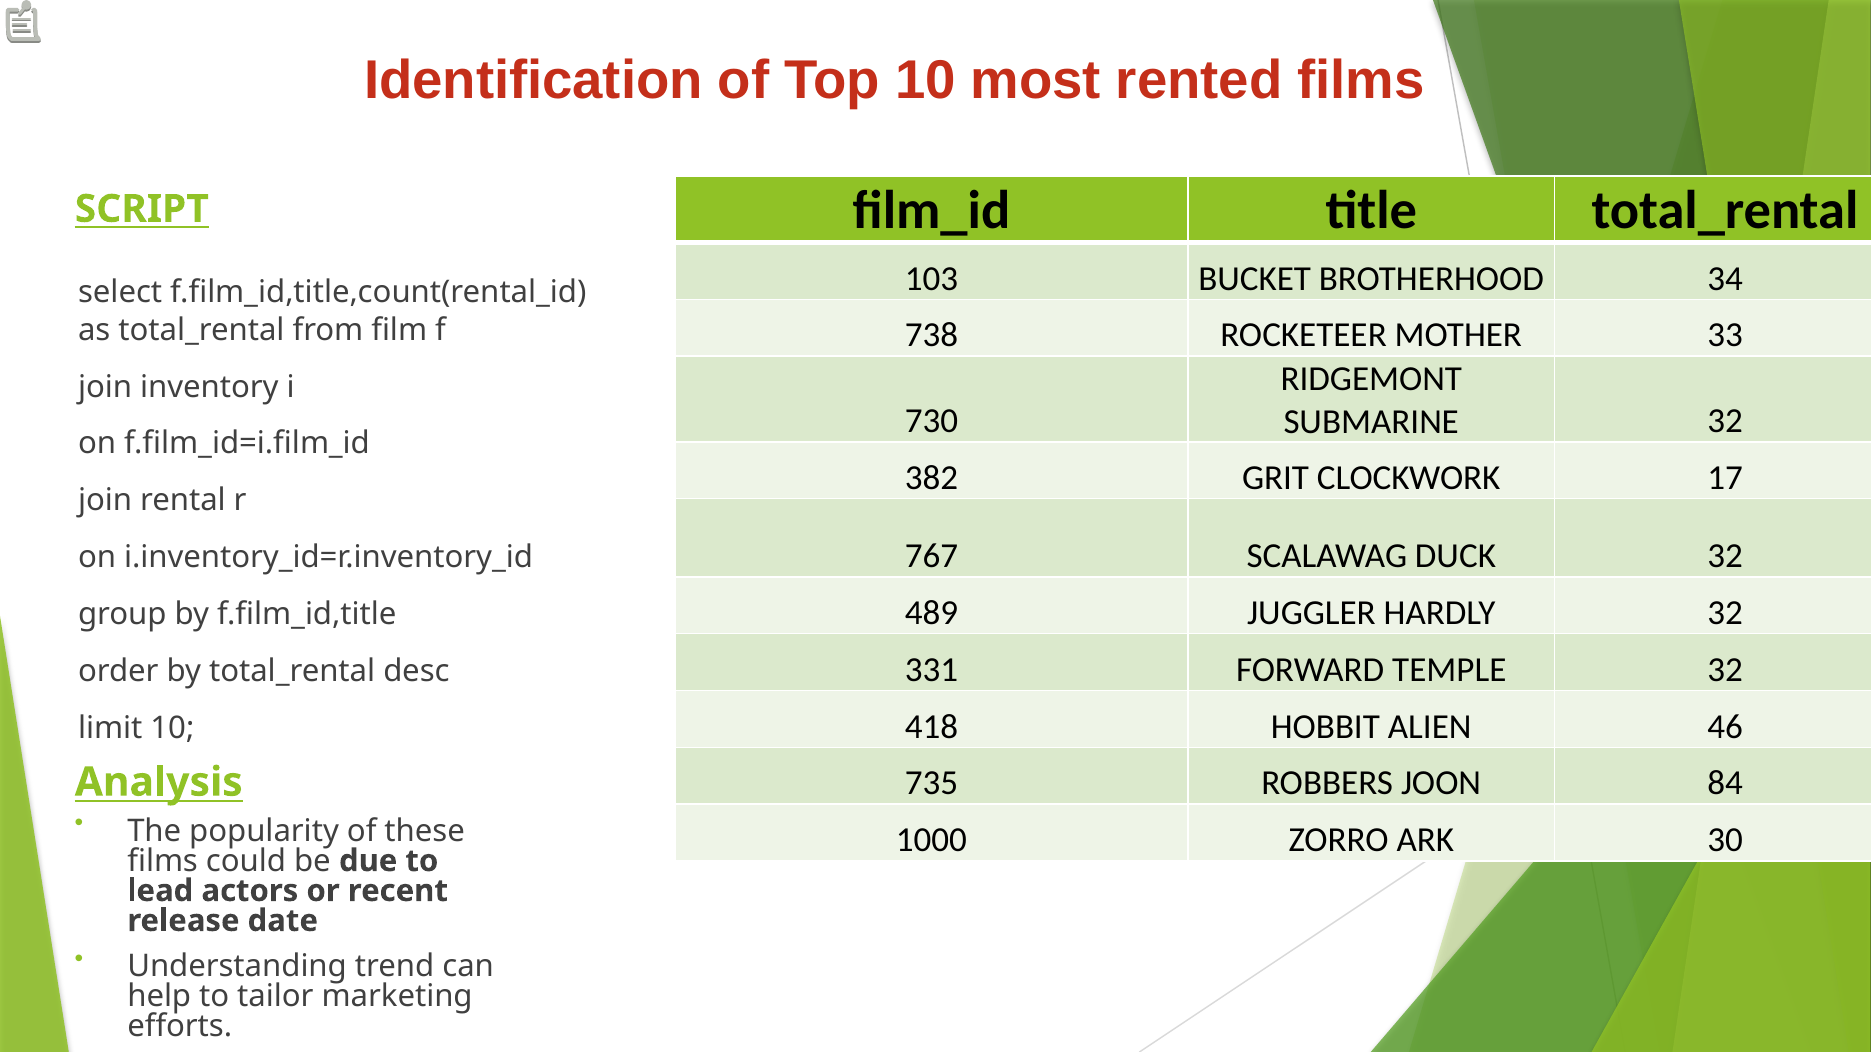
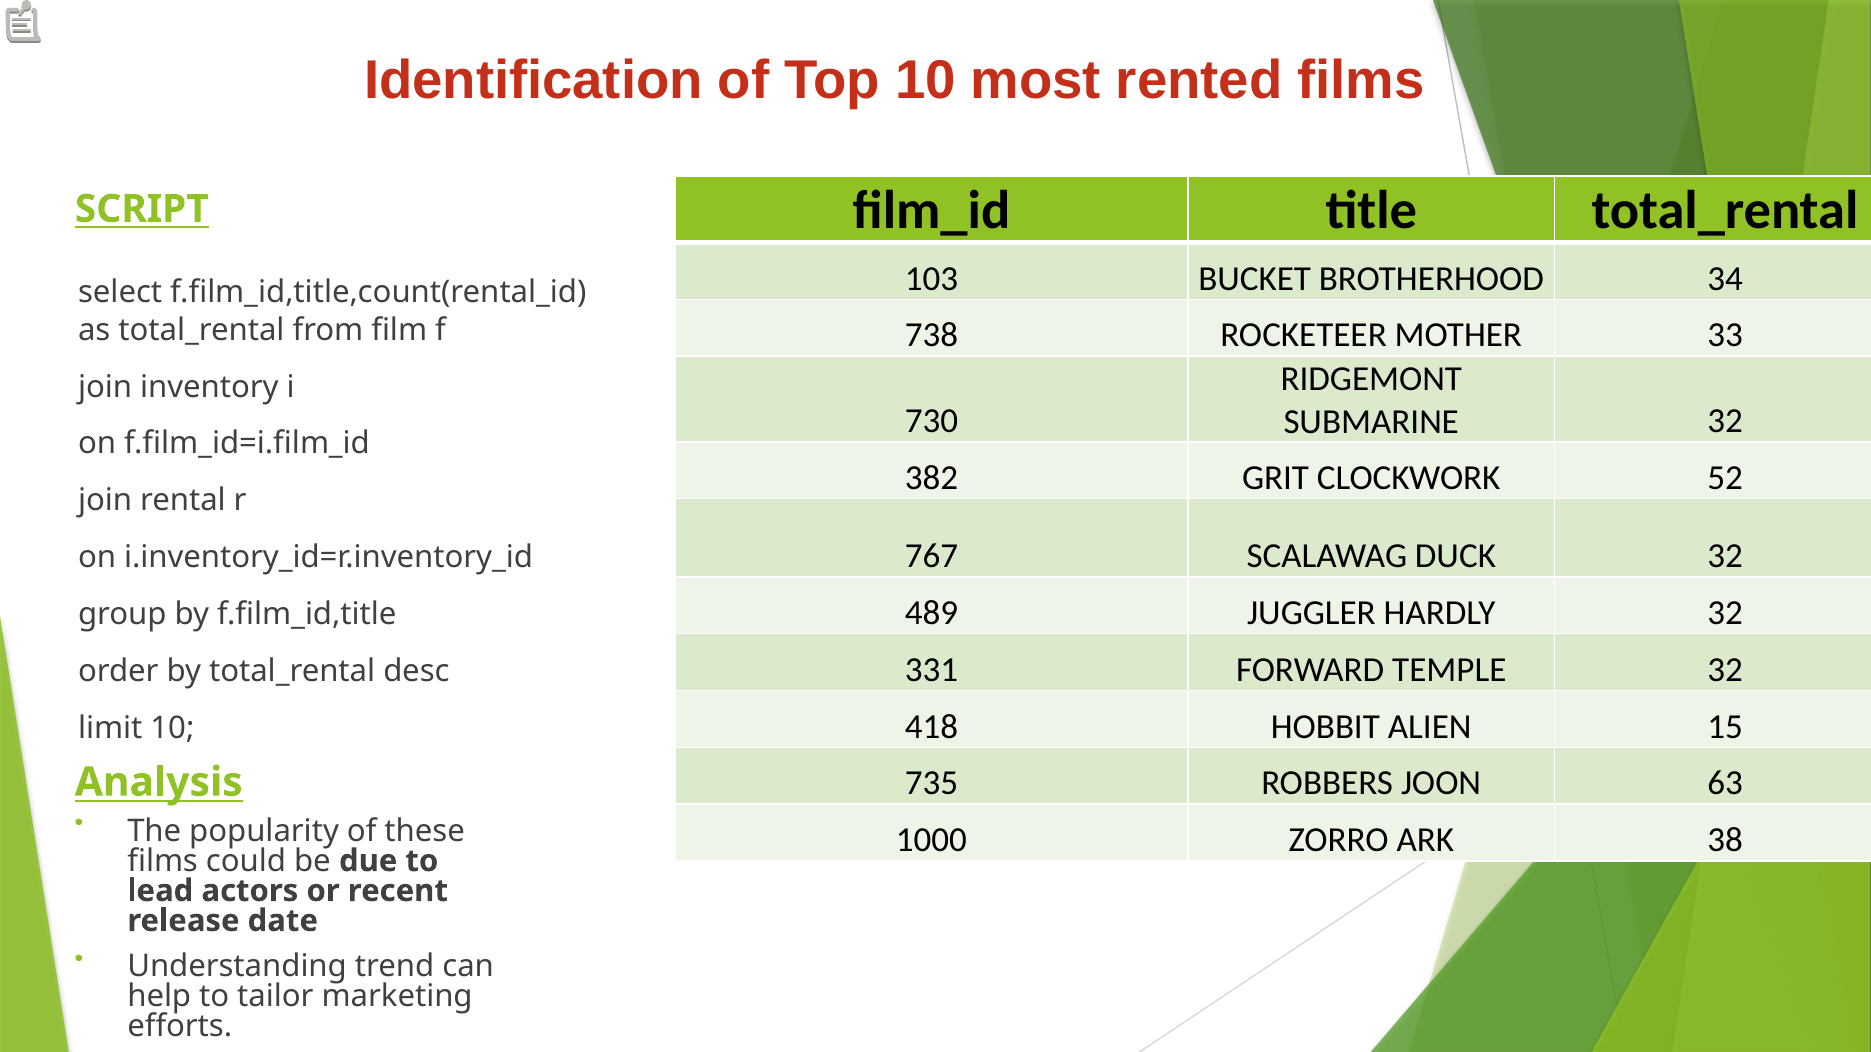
17: 17 -> 52
46: 46 -> 15
84: 84 -> 63
30: 30 -> 38
